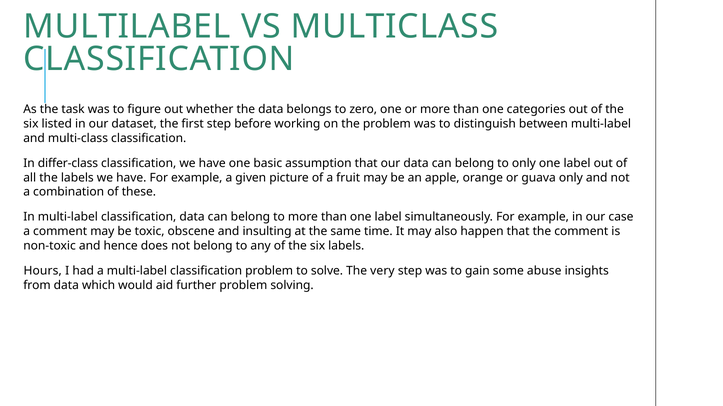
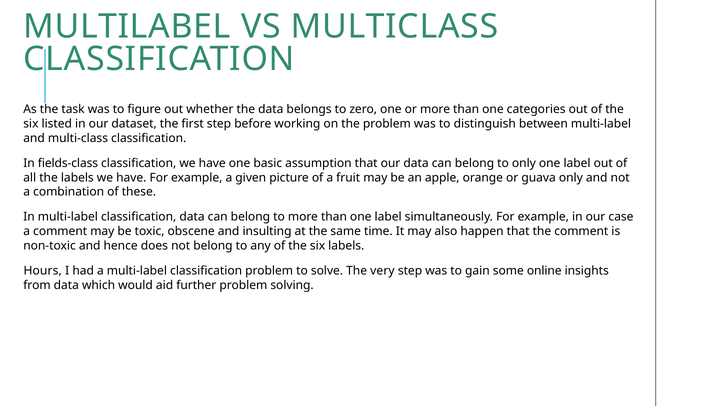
differ-class: differ-class -> fields-class
abuse: abuse -> online
